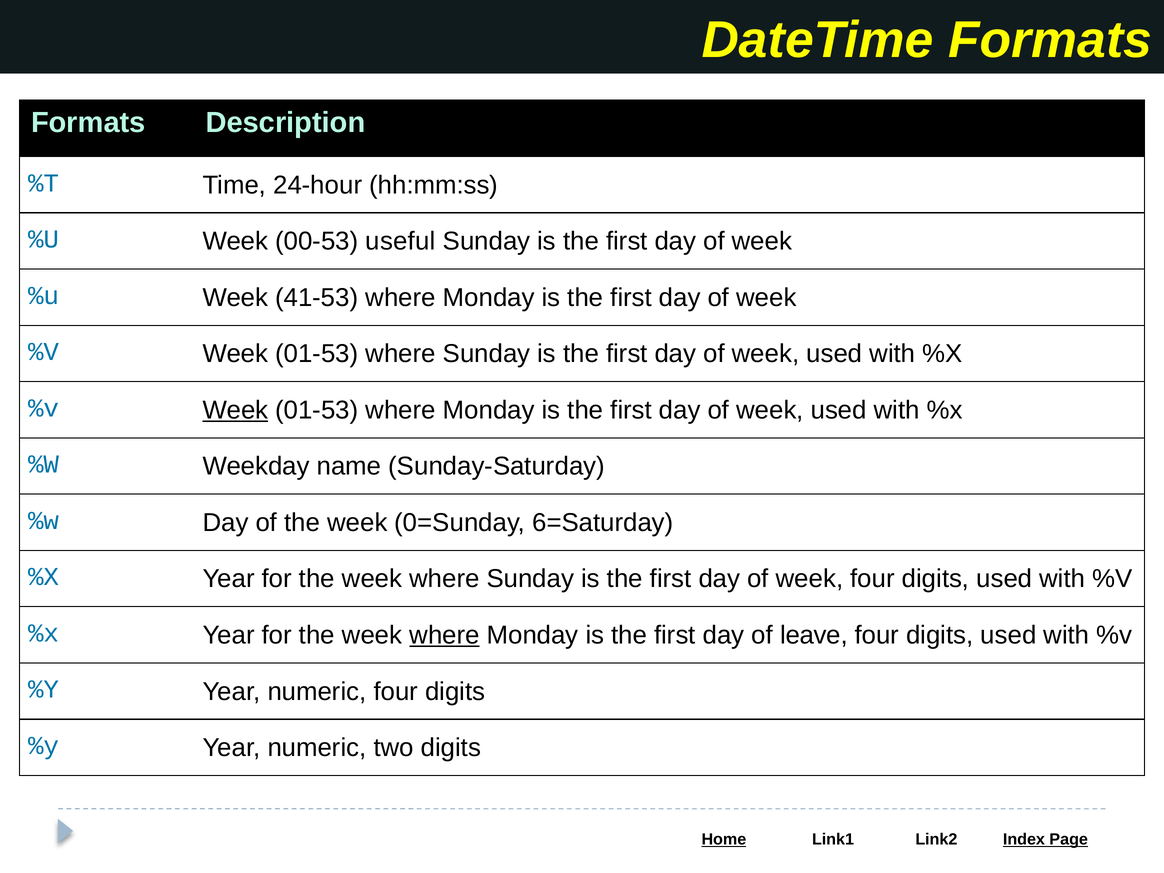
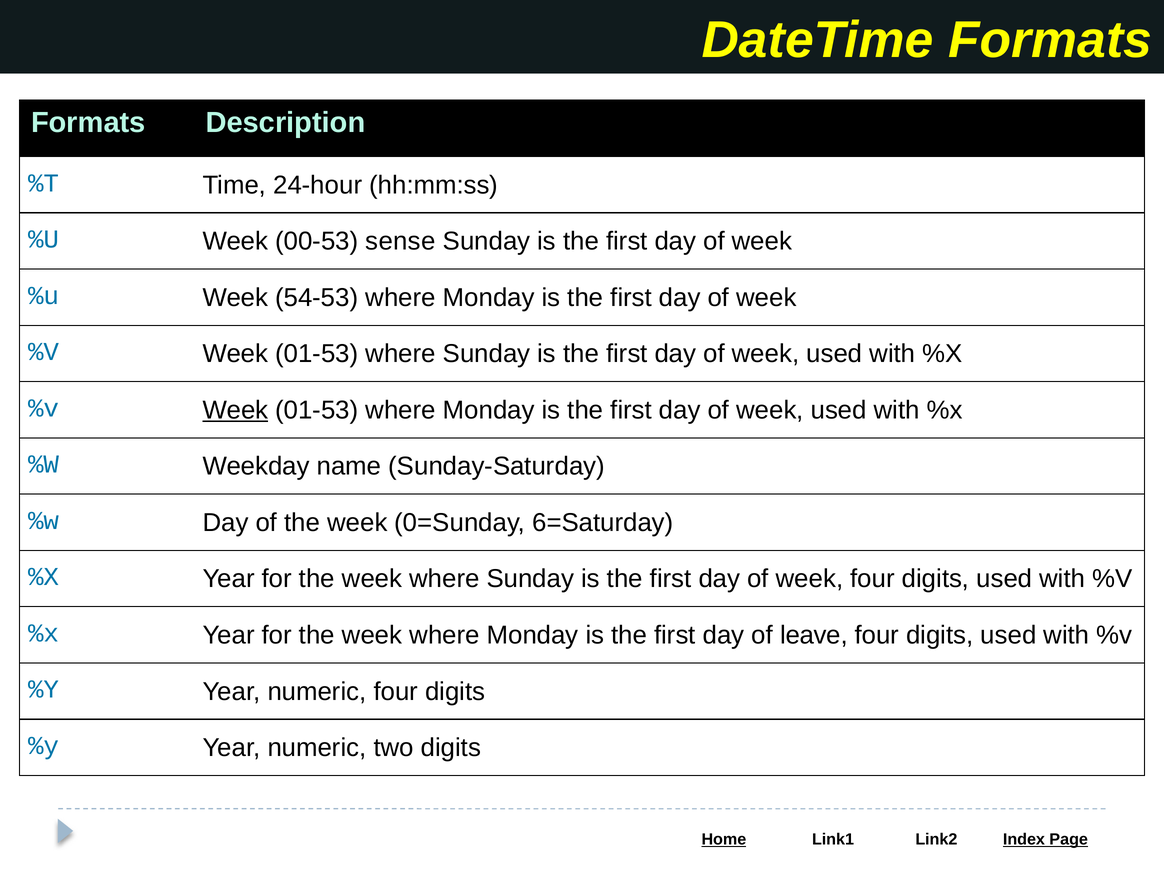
useful: useful -> sense
41-53: 41-53 -> 54-53
where at (444, 635) underline: present -> none
